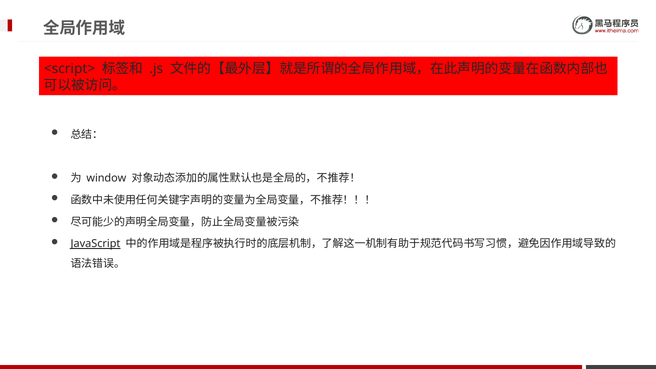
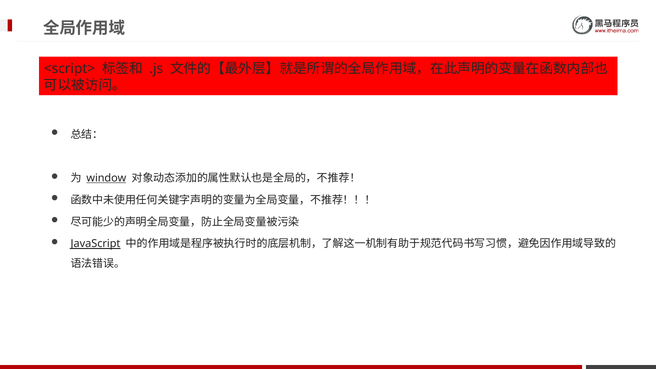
window underline: none -> present
